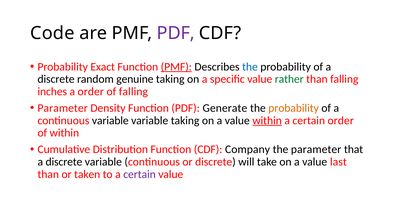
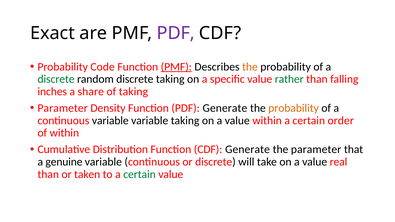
Code: Code -> Exact
Exact: Exact -> Code
the at (250, 67) colour: blue -> orange
discrete at (56, 79) colour: black -> green
random genuine: genuine -> discrete
a order: order -> share
of falling: falling -> taking
within at (267, 121) underline: present -> none
CDF Company: Company -> Generate
discrete at (64, 162): discrete -> genuine
last: last -> real
certain at (140, 174) colour: purple -> green
